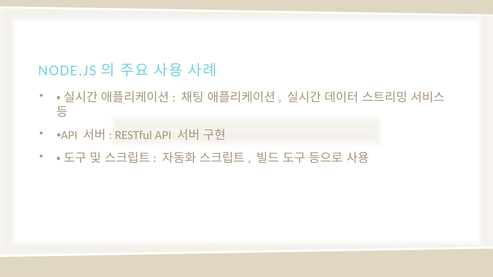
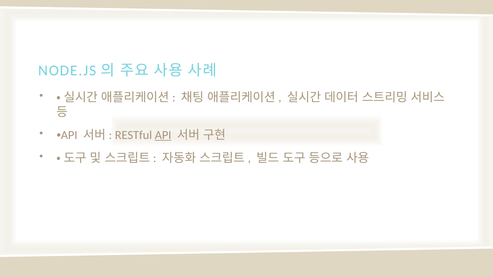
API at (163, 135) underline: none -> present
